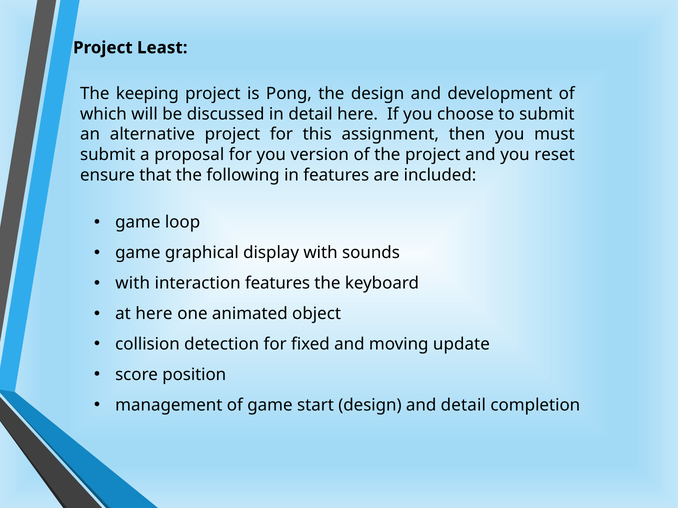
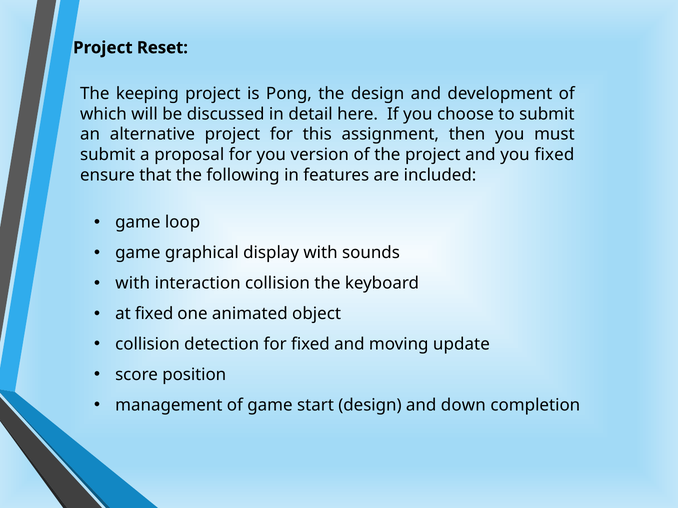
Least: Least -> Reset
you reset: reset -> fixed
interaction features: features -> collision
at here: here -> fixed
and detail: detail -> down
